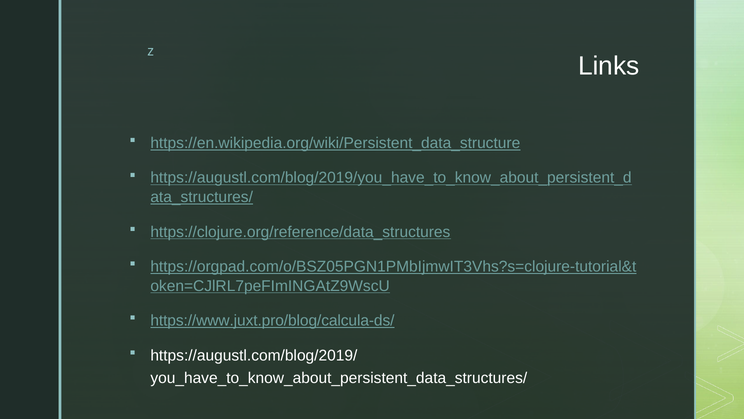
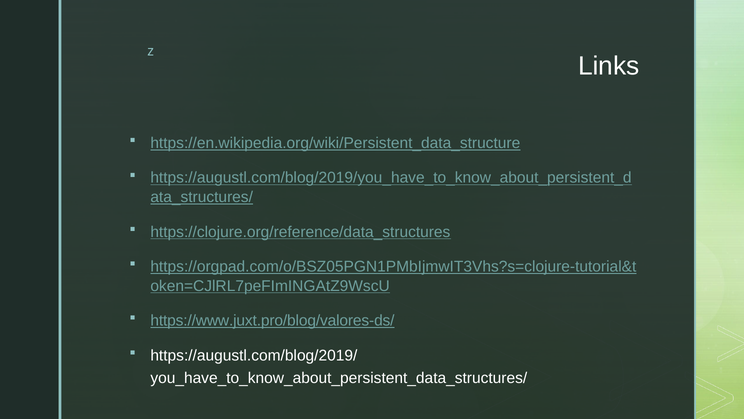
https://www.juxt.pro/blog/calcula-ds/: https://www.juxt.pro/blog/calcula-ds/ -> https://www.juxt.pro/blog/valores-ds/
